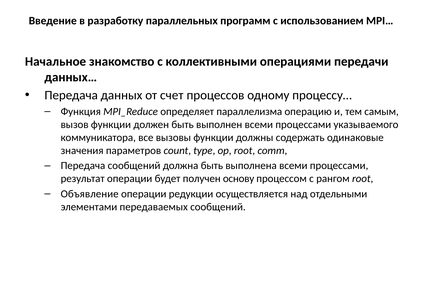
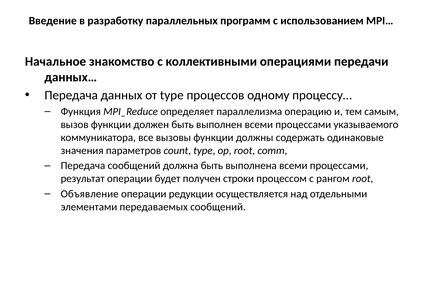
от счет: счет -> type
основу: основу -> строки
